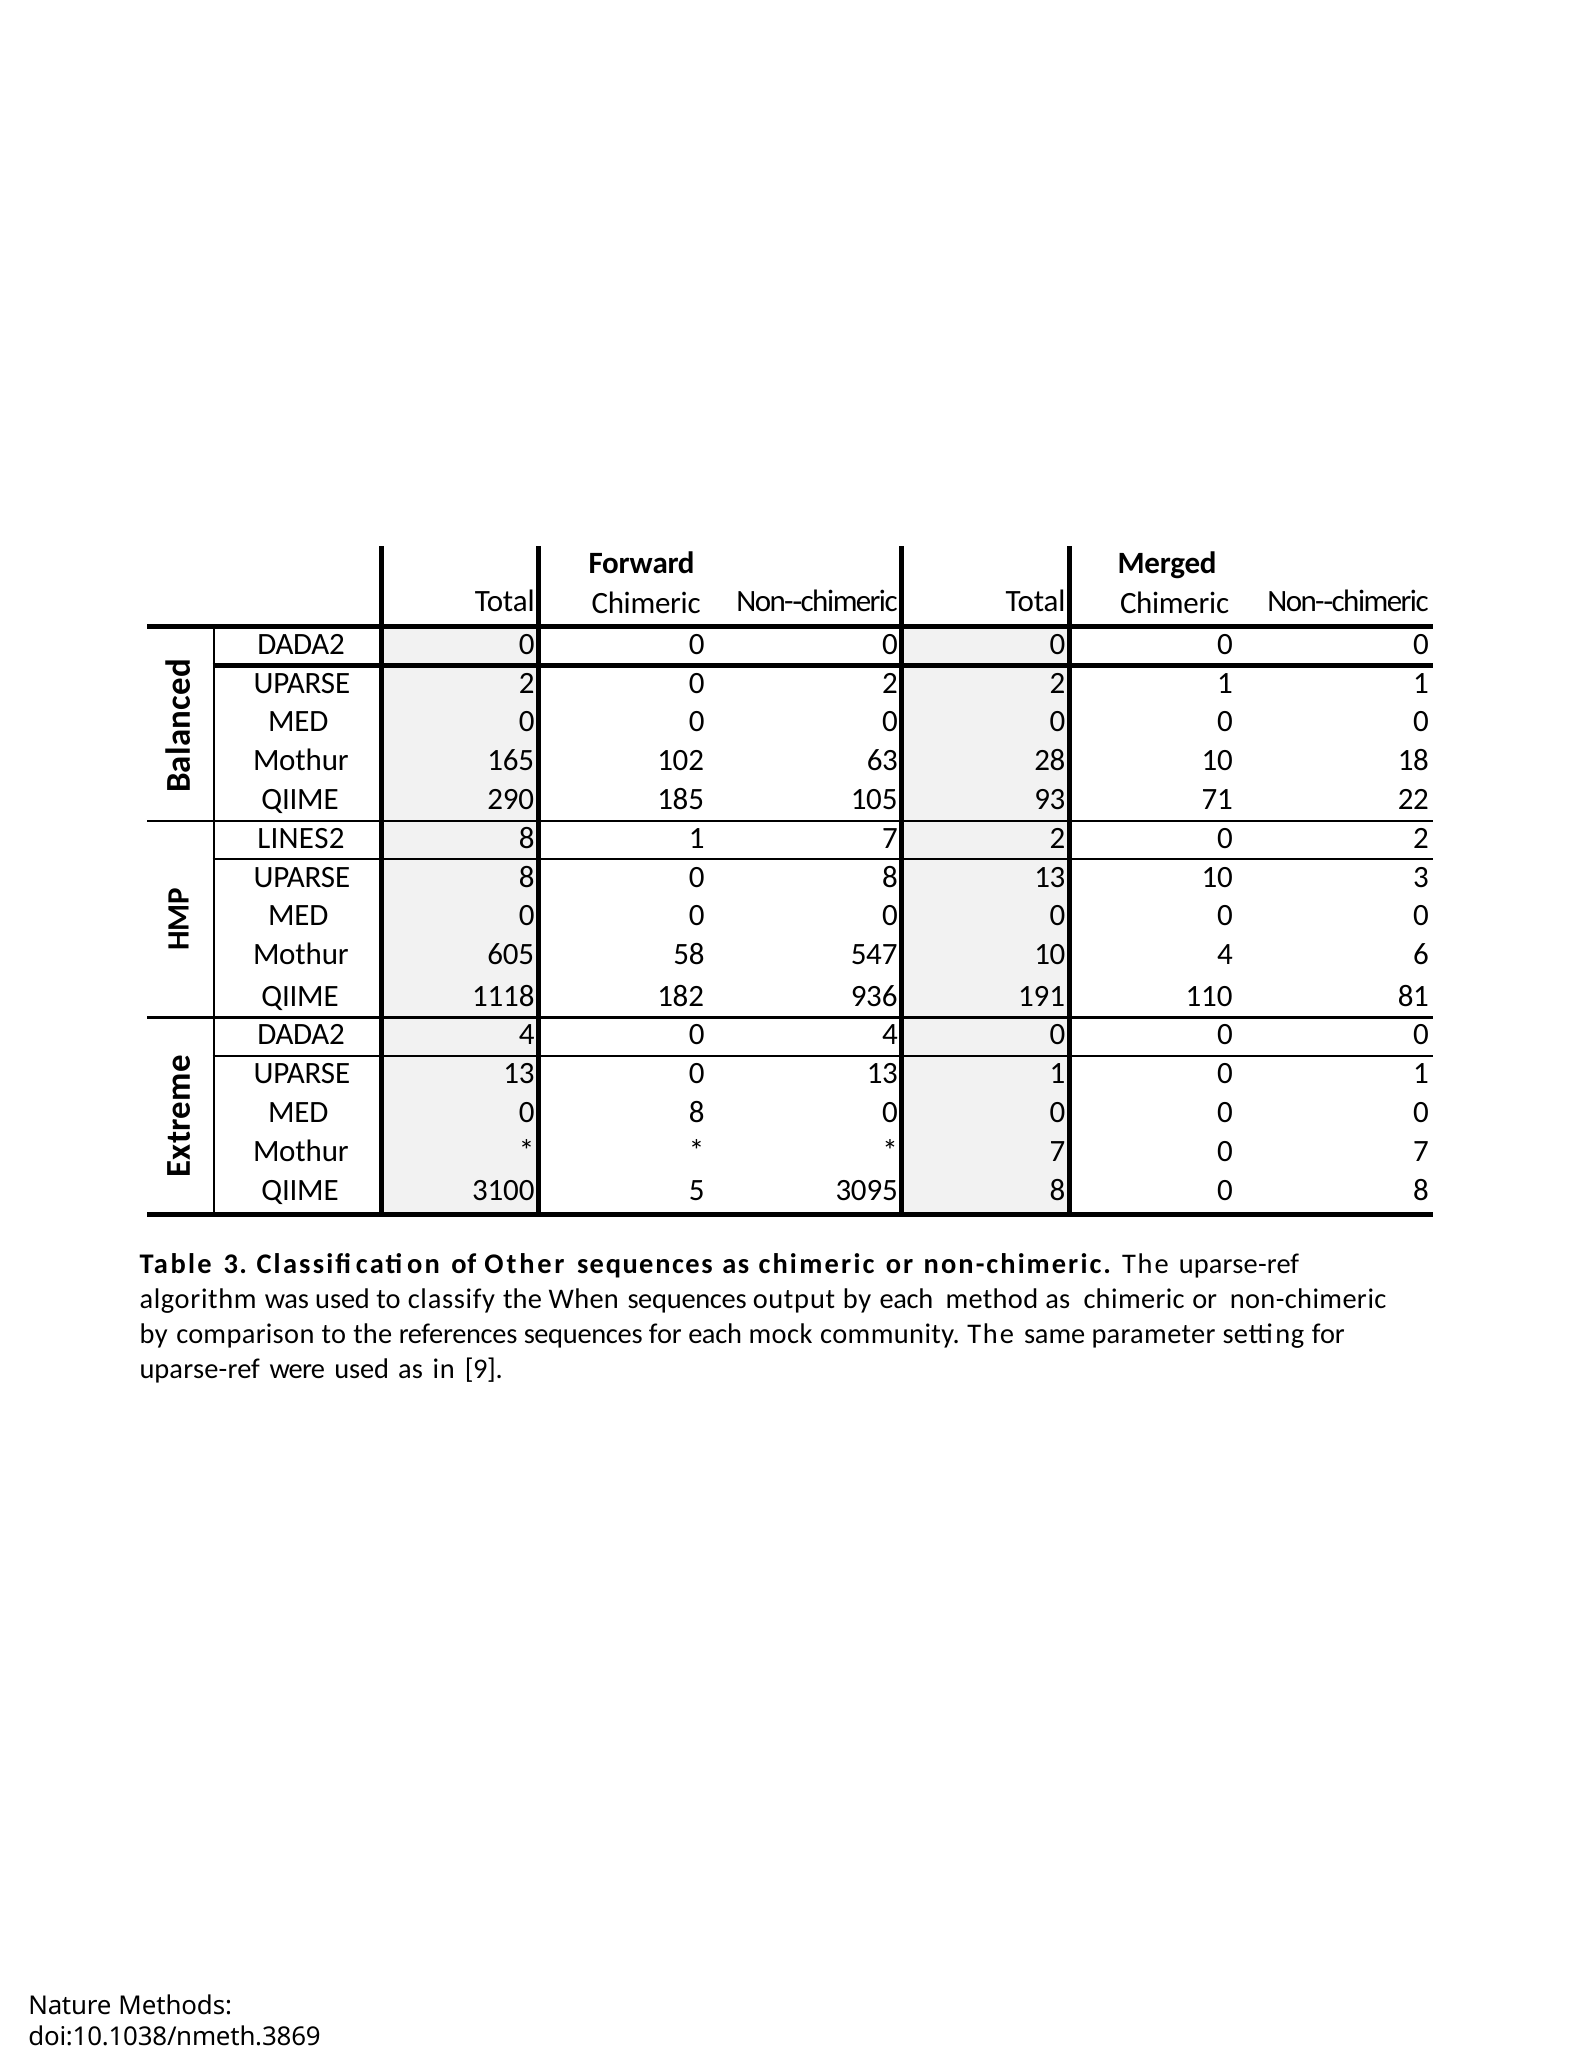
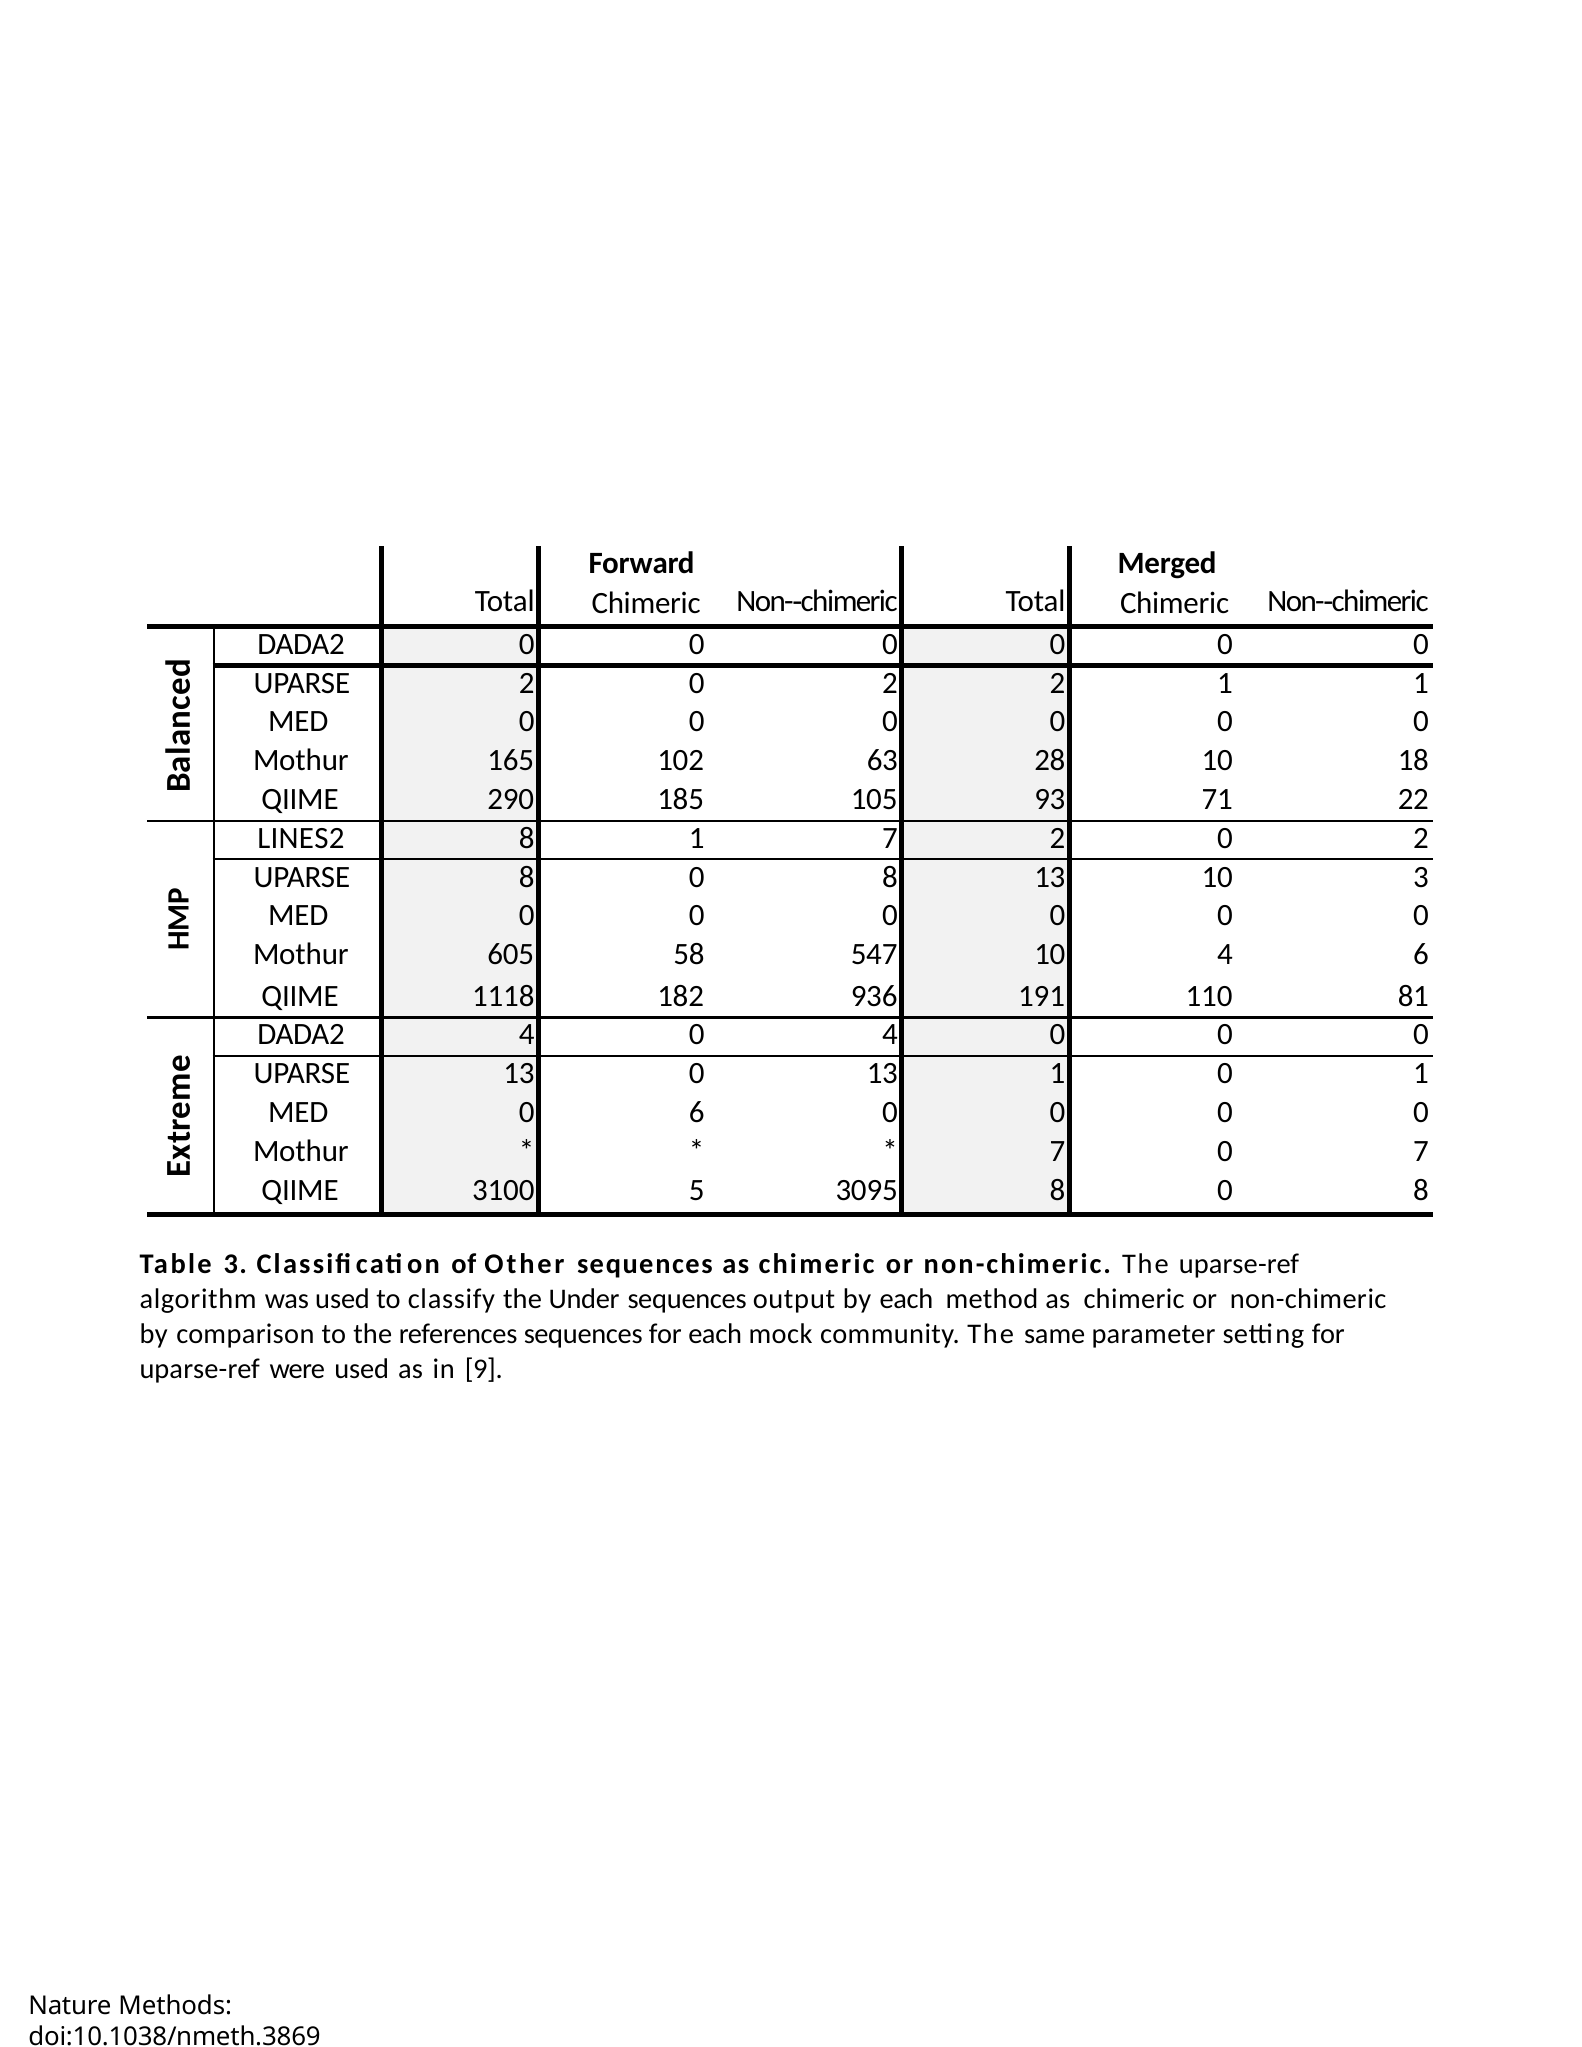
MED 0 8: 8 -> 6
When: When -> Under
